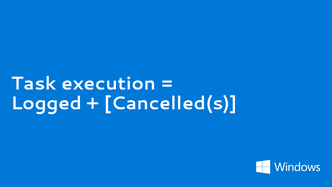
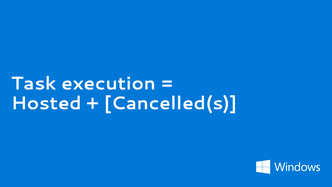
Logged: Logged -> Hosted
